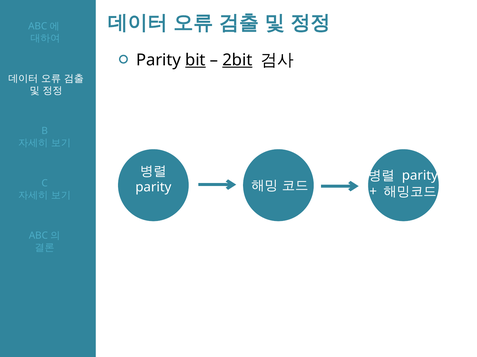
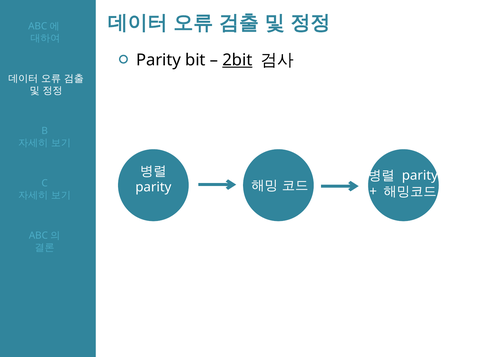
bit underline: present -> none
